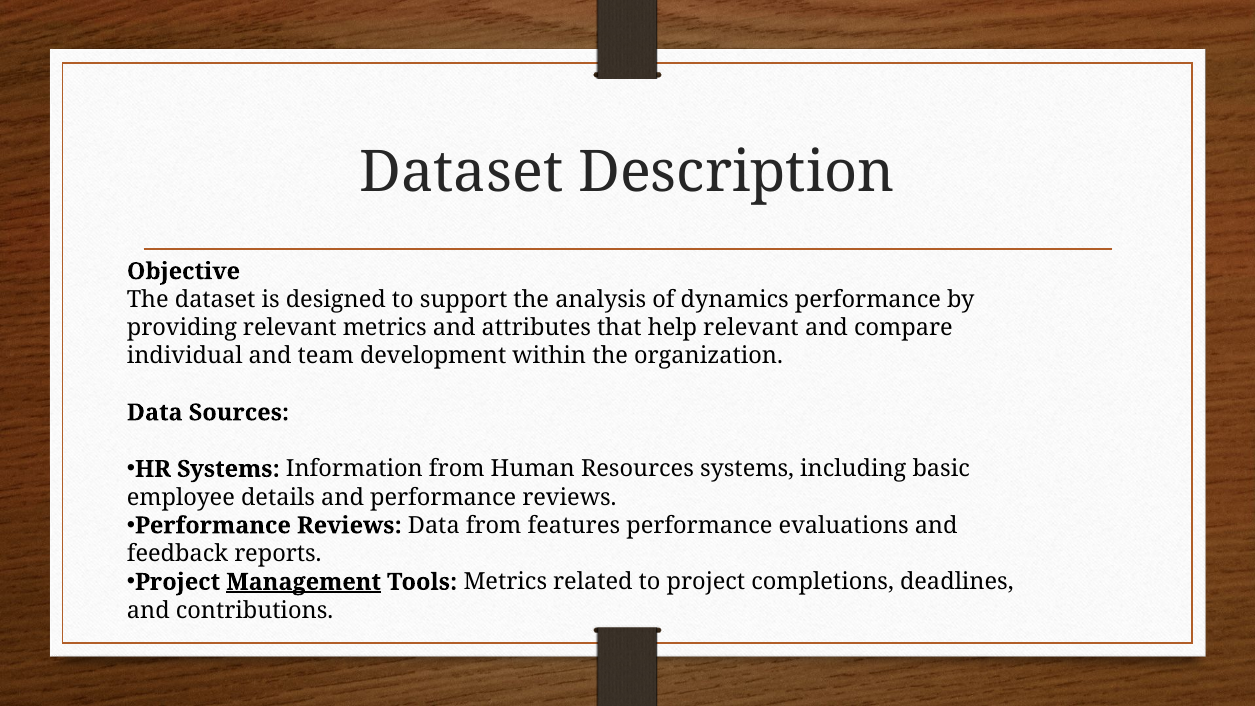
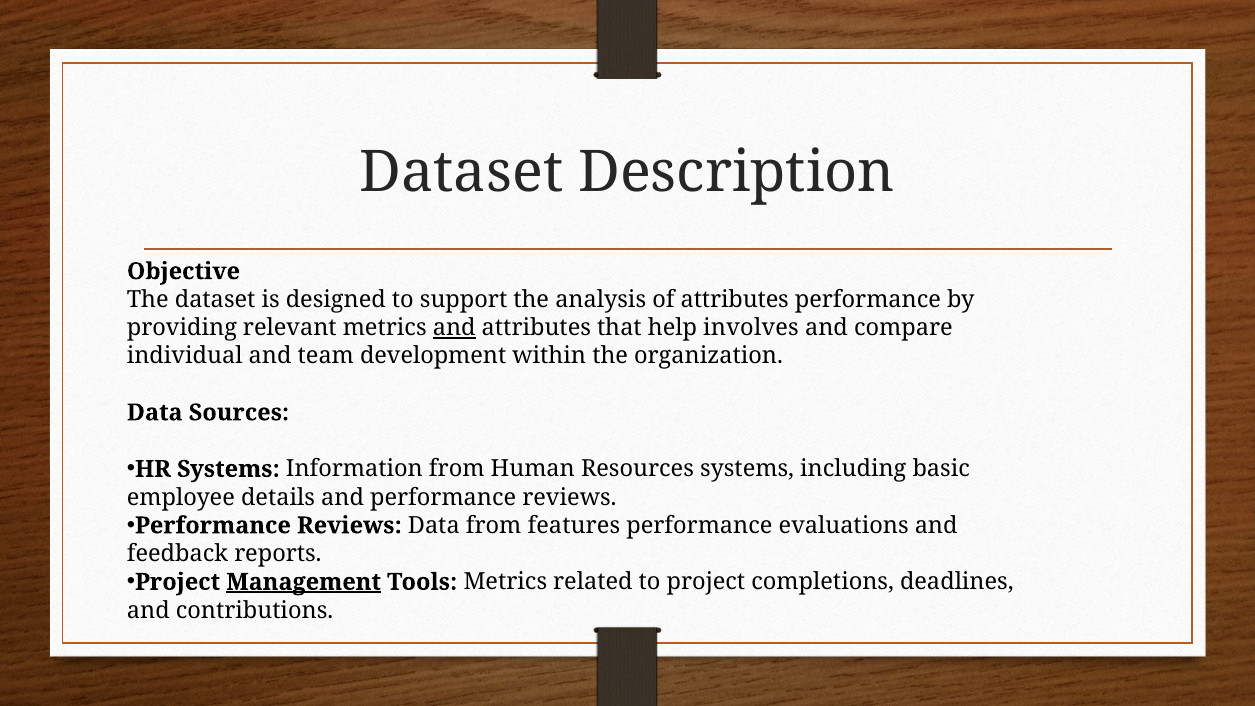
of dynamics: dynamics -> attributes
and at (454, 328) underline: none -> present
help relevant: relevant -> involves
